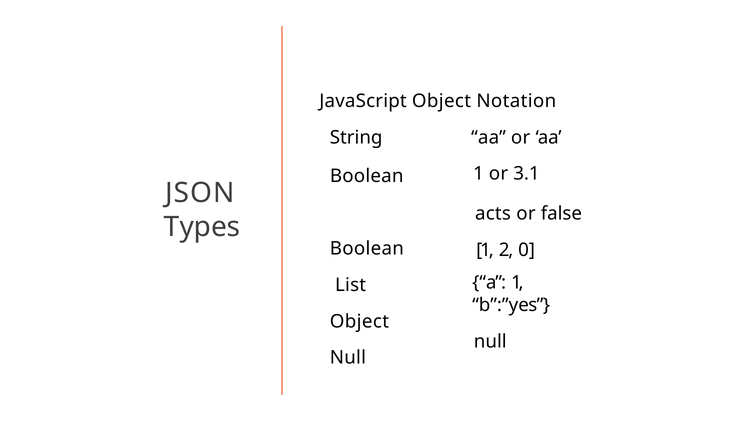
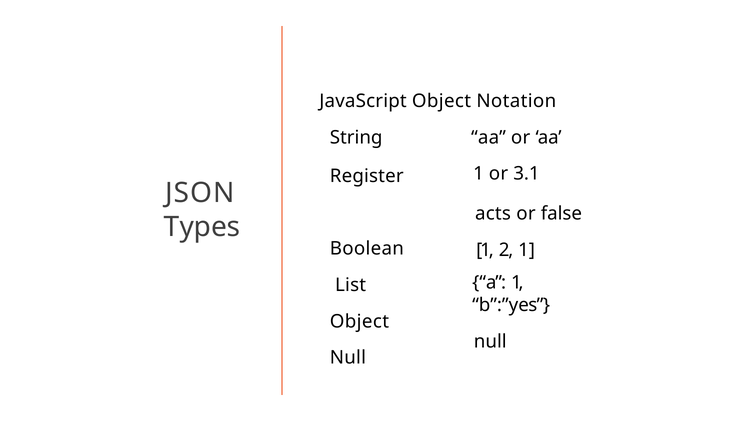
Boolean at (367, 176): Boolean -> Register
2 0: 0 -> 1
